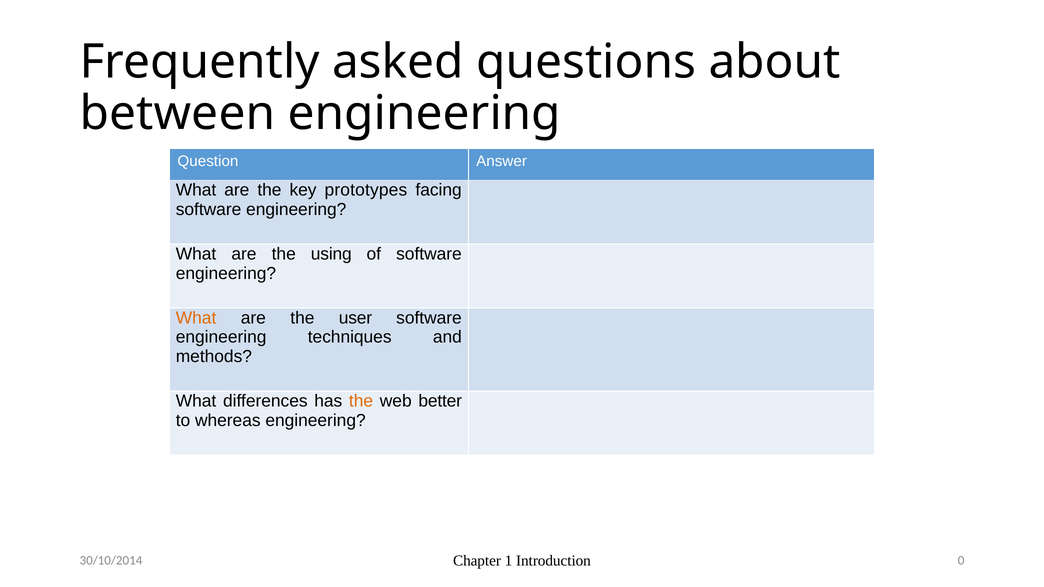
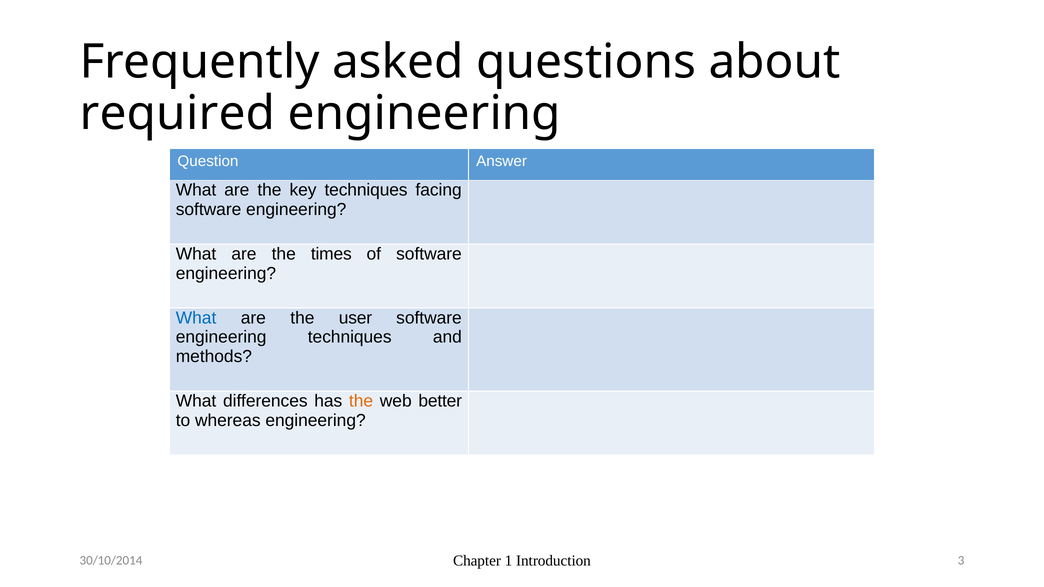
between: between -> required
key prototypes: prototypes -> techniques
using: using -> times
What at (196, 318) colour: orange -> blue
0: 0 -> 3
